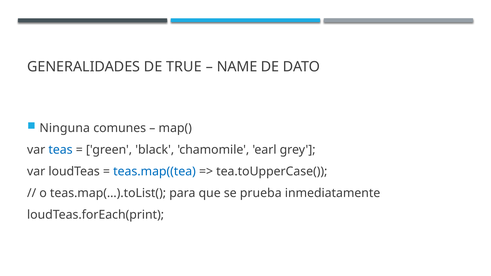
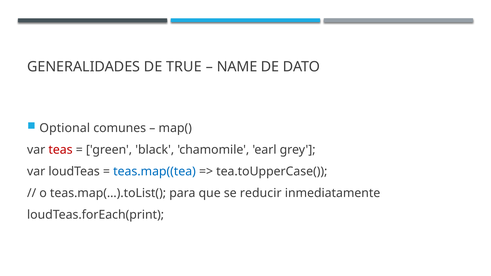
Ninguna: Ninguna -> Optional
teas colour: blue -> red
prueba: prueba -> reducir
